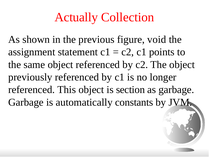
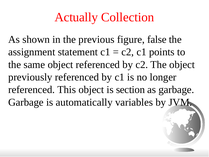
void: void -> false
constants: constants -> variables
